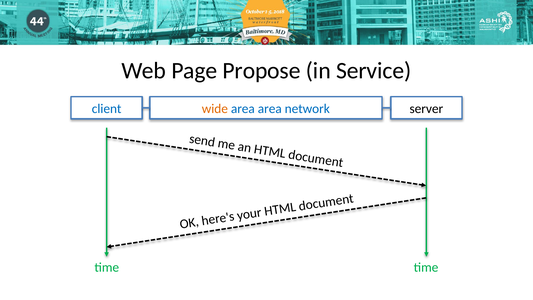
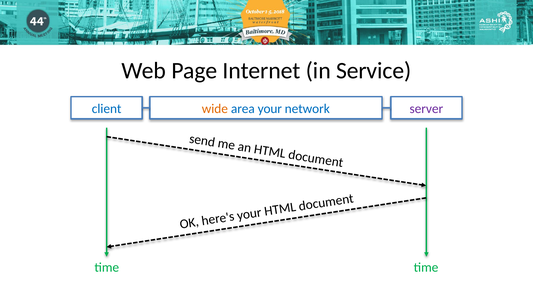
Propose: Propose -> Internet
area area: area -> your
server colour: black -> purple
